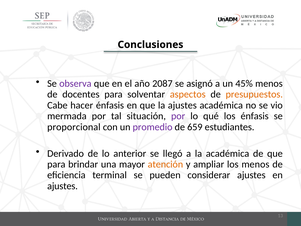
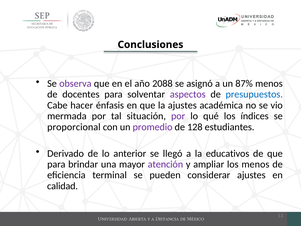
2087: 2087 -> 2088
45%: 45% -> 87%
aspectos colour: orange -> purple
presupuestos colour: orange -> blue
los énfasis: énfasis -> índices
659: 659 -> 128
la académica: académica -> educativos
atención colour: orange -> purple
ajustes at (63, 186): ajustes -> calidad
